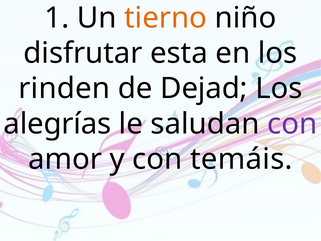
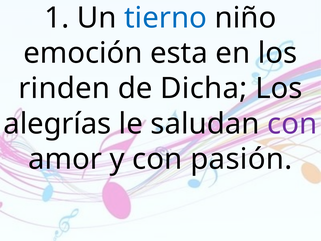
tierno colour: orange -> blue
disfrutar: disfrutar -> emoción
Dejad: Dejad -> Dicha
temáis: temáis -> pasión
